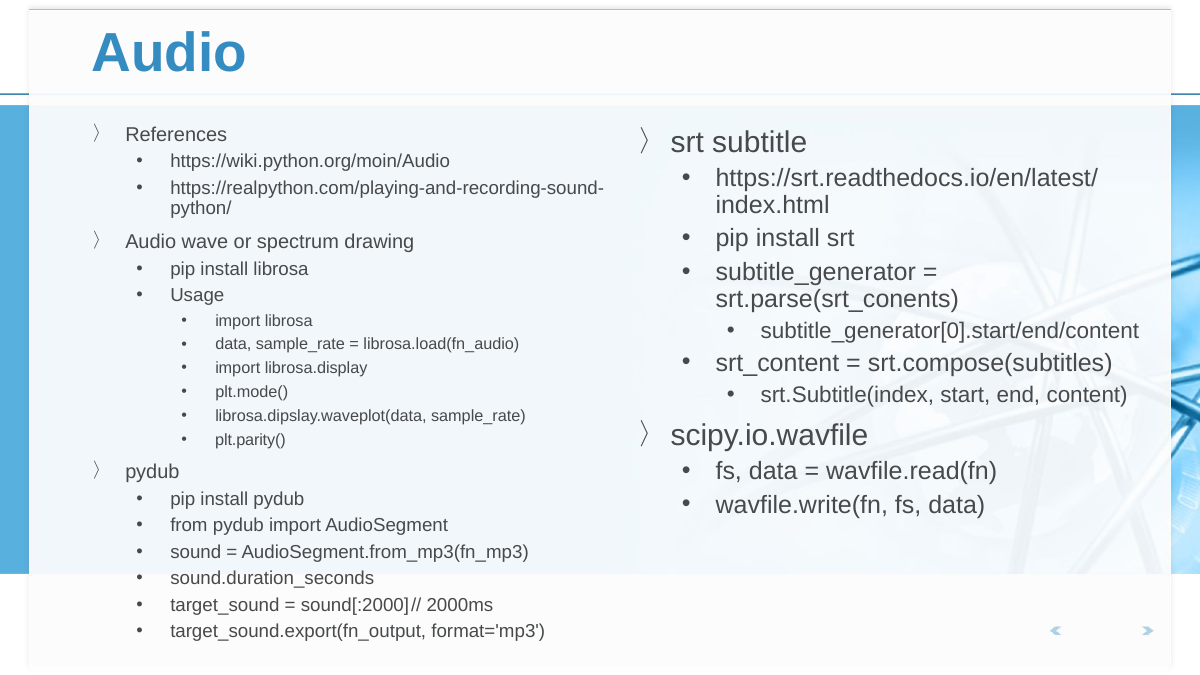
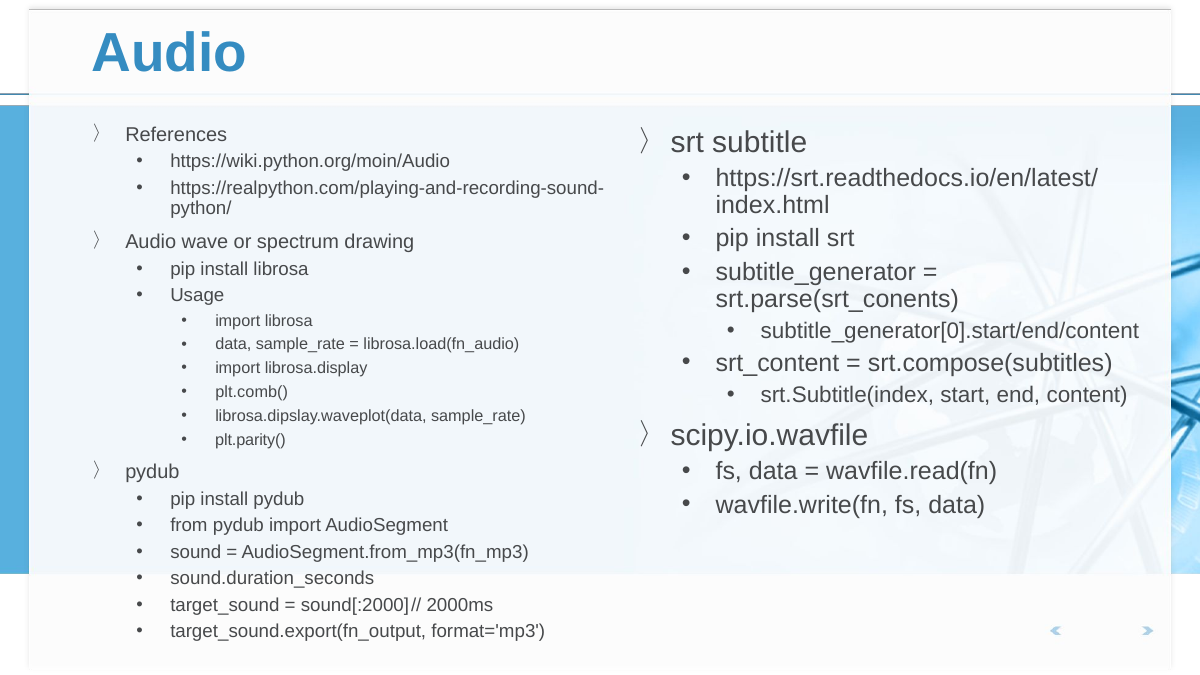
plt.mode(: plt.mode( -> plt.comb(
